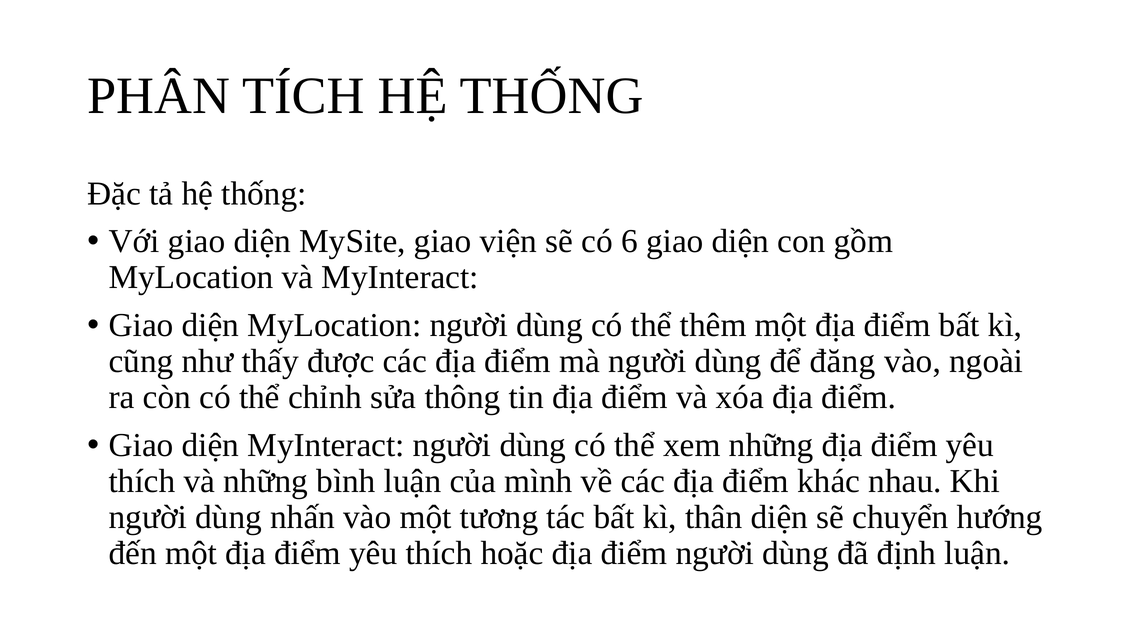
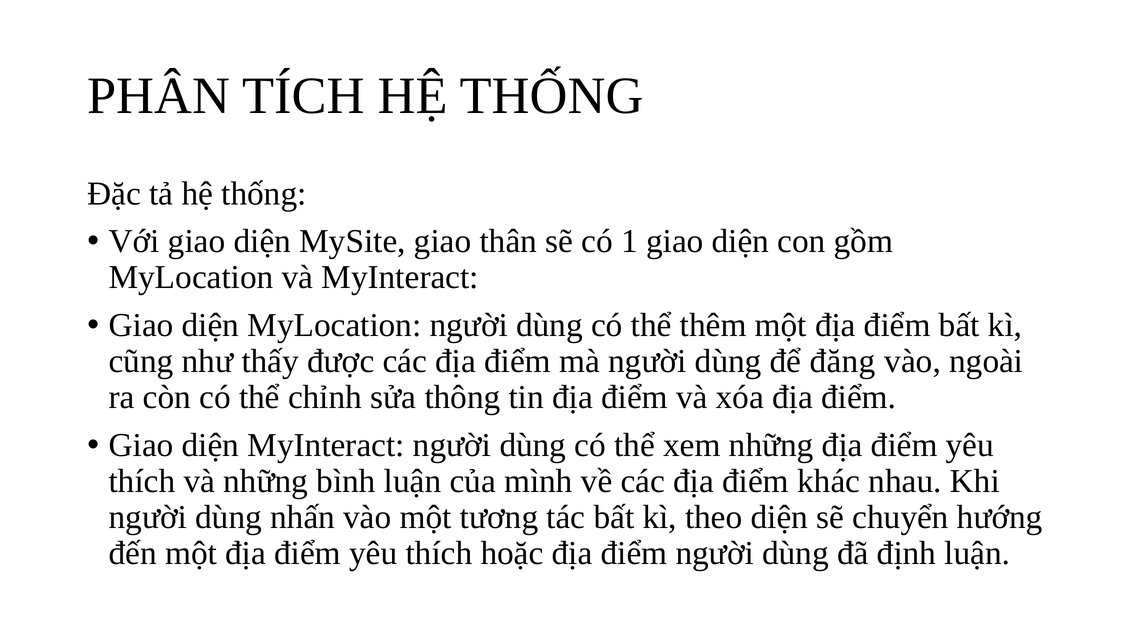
viện: viện -> thân
6: 6 -> 1
thân: thân -> theo
